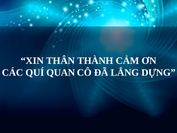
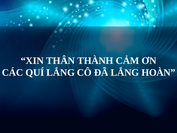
QUÍ QUAN: QUAN -> LẮNG
DỰNG: DỰNG -> HOÀN
